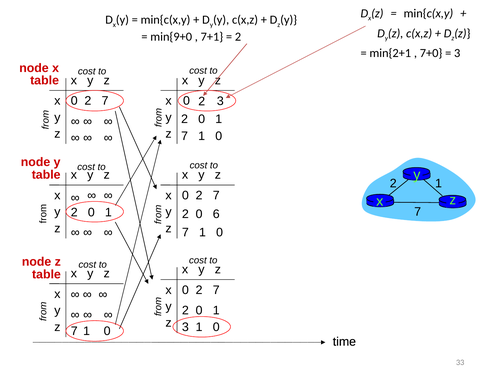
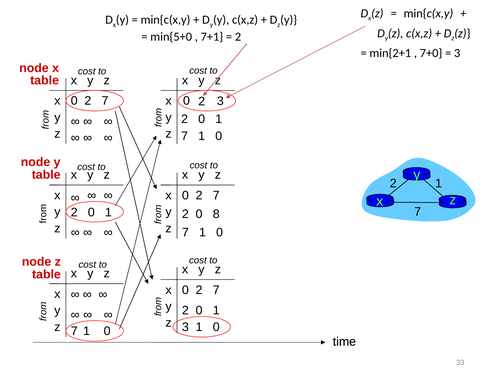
min{9+0: min{9+0 -> min{5+0
6: 6 -> 8
